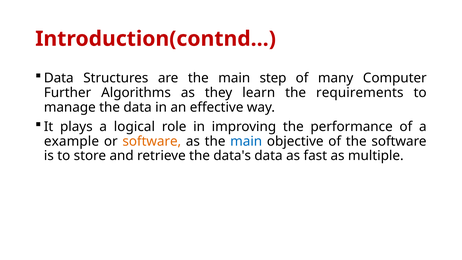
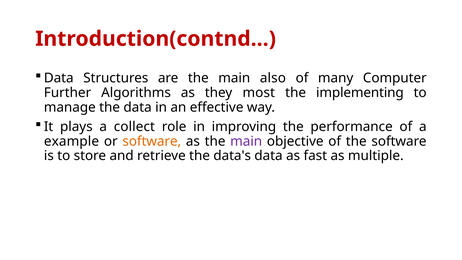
step: step -> also
learn: learn -> most
requirements: requirements -> implementing
logical: logical -> collect
main at (246, 141) colour: blue -> purple
